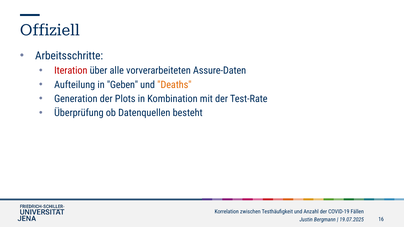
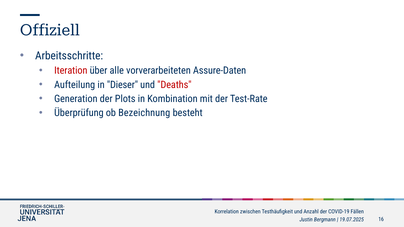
Geben: Geben -> Dieser
Deaths colour: orange -> red
Datenquellen: Datenquellen -> Bezeichnung
